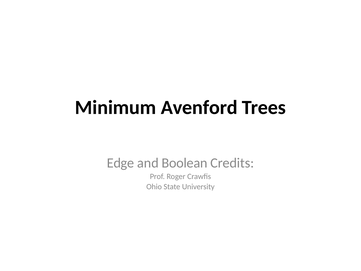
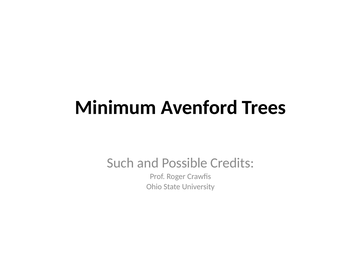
Edge: Edge -> Such
Boolean: Boolean -> Possible
